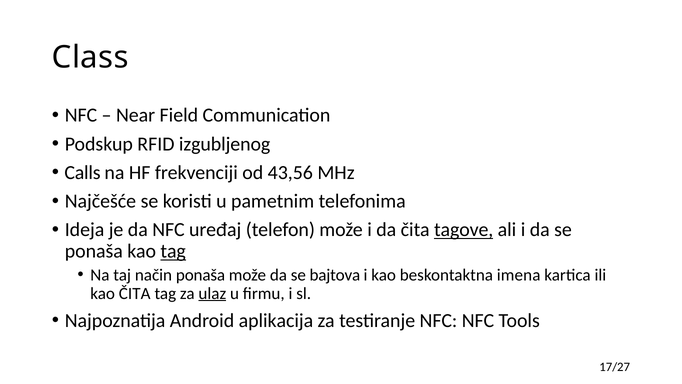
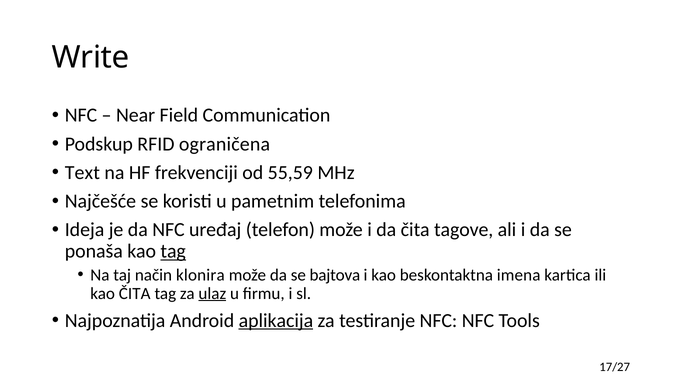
Class: Class -> Write
izgubljenog: izgubljenog -> ograničena
Calls: Calls -> Text
43,56: 43,56 -> 55,59
tagove underline: present -> none
način ponaša: ponaša -> klonira
aplikacija underline: none -> present
